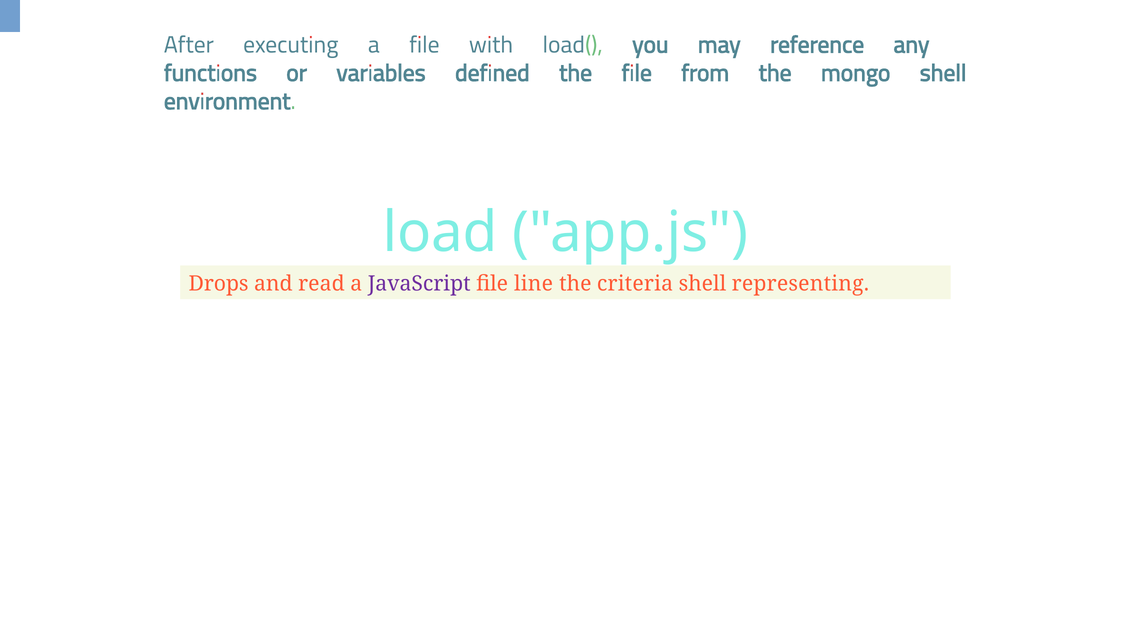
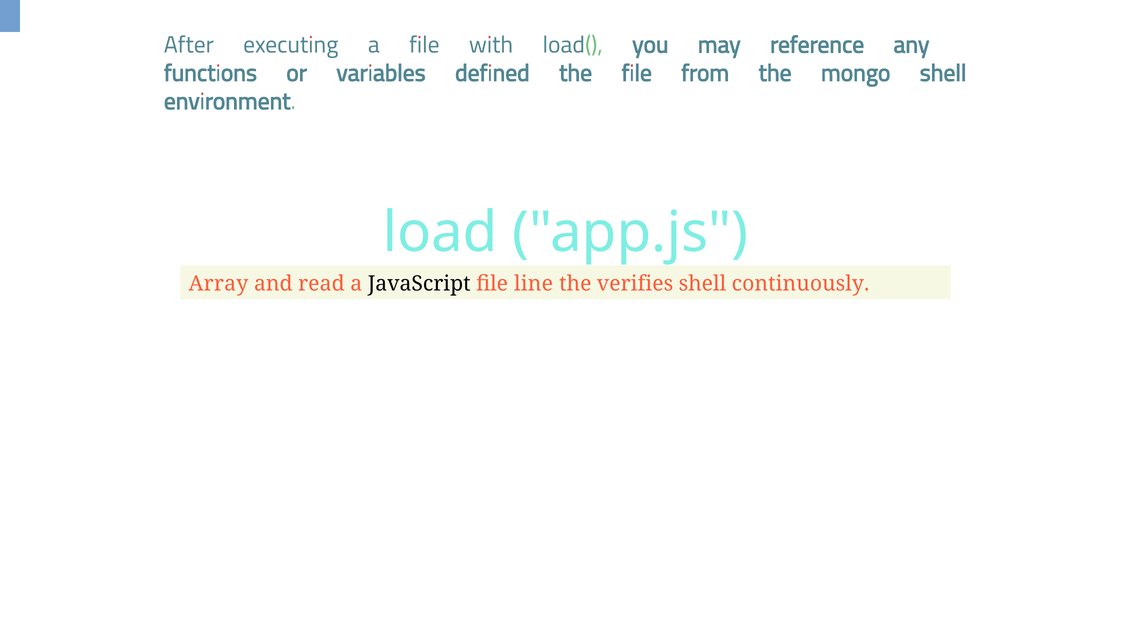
Drops: Drops -> Array
JavaScript colour: purple -> black
criteria: criteria -> verifies
representing: representing -> continuously
